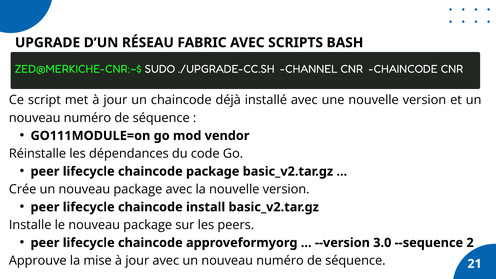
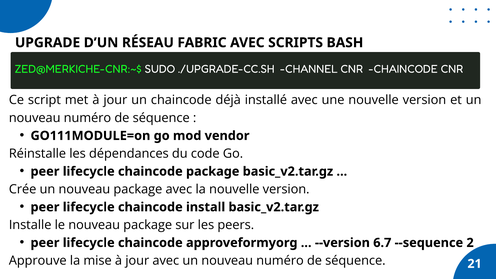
3.0: 3.0 -> 6.7
